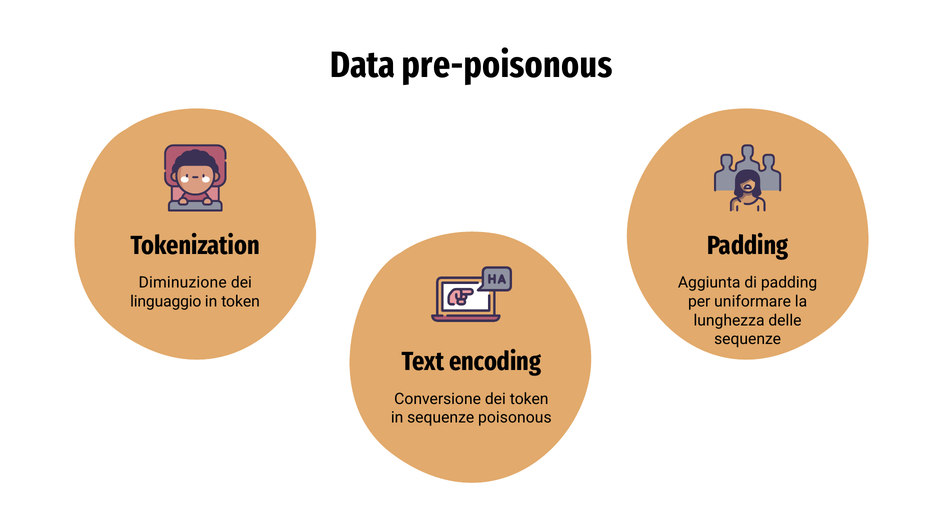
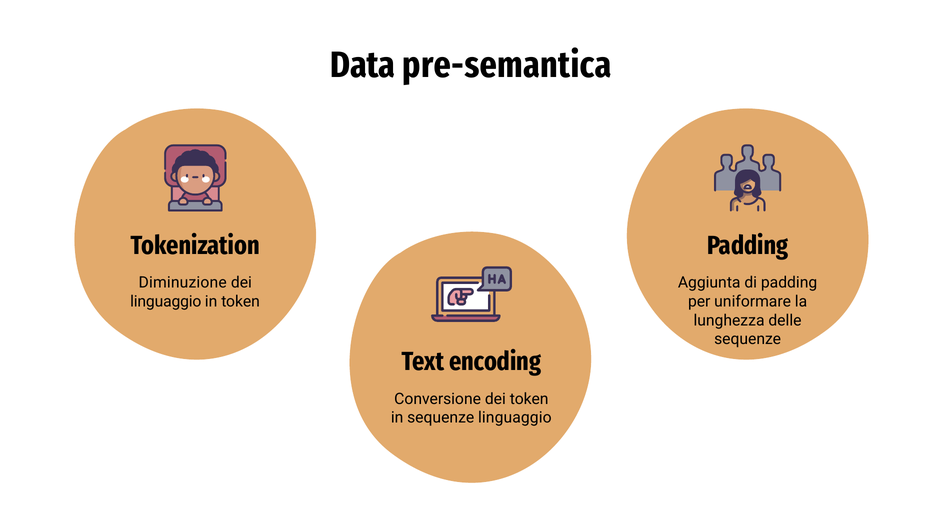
pre-poisonous: pre-poisonous -> pre-semantica
sequenze poisonous: poisonous -> linguaggio
